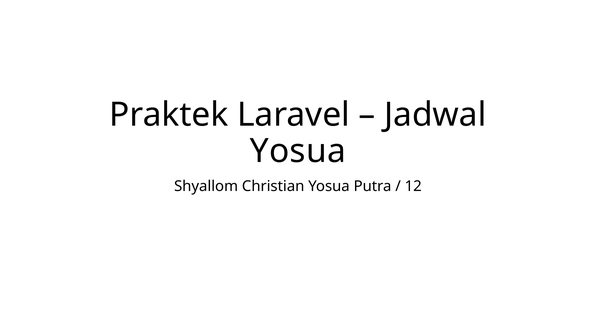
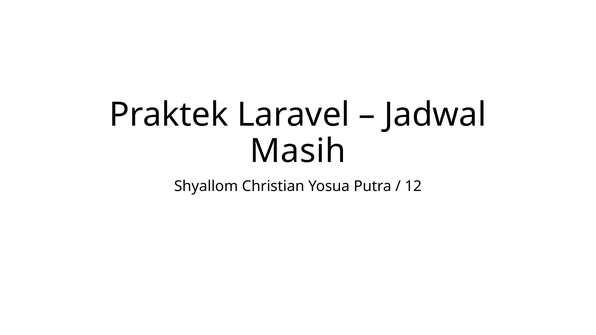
Yosua at (298, 151): Yosua -> Masih
